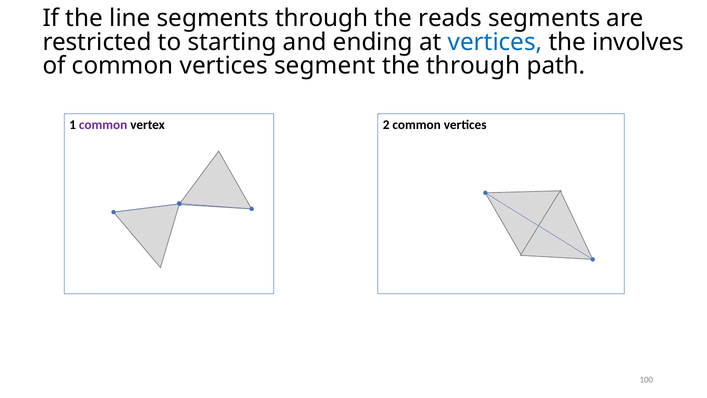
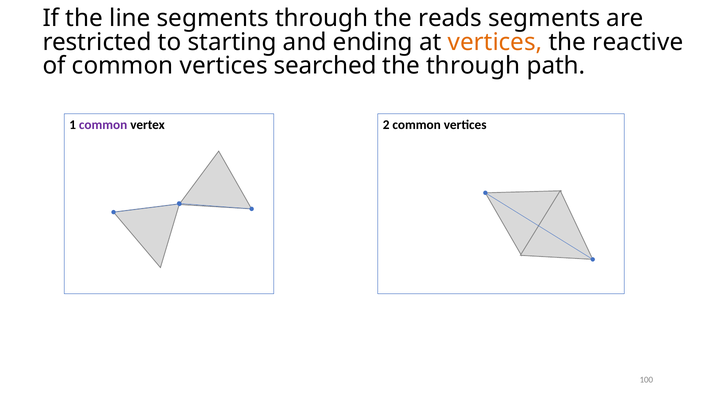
vertices at (495, 42) colour: blue -> orange
involves: involves -> reactive
segment: segment -> searched
